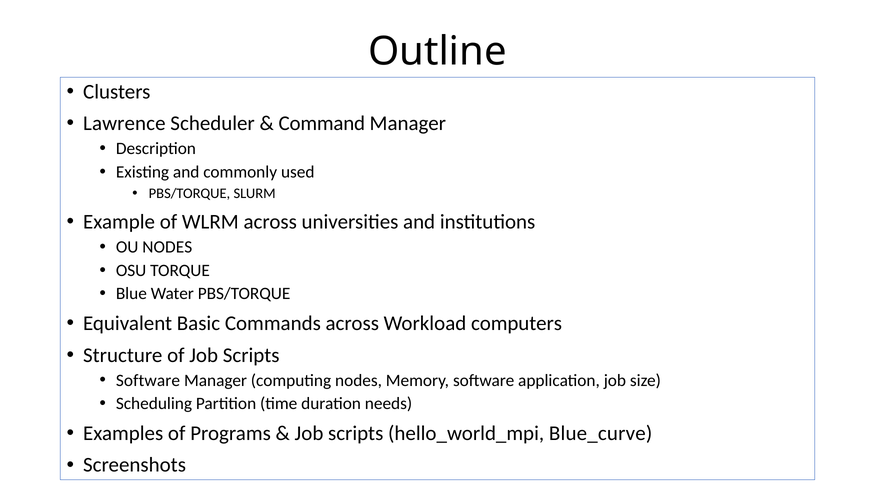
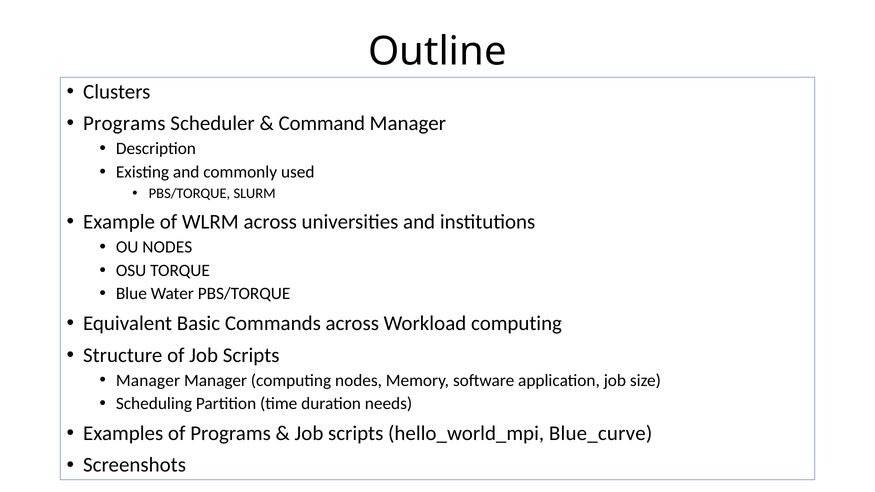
Lawrence at (124, 123): Lawrence -> Programs
Workload computers: computers -> computing
Software at (148, 380): Software -> Manager
